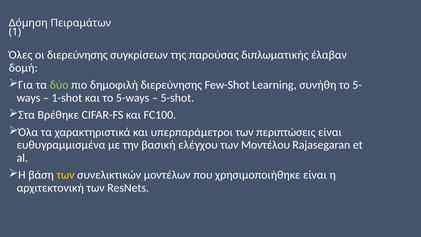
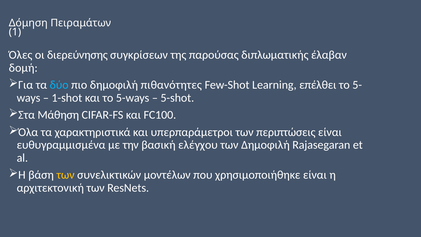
δύο colour: light green -> light blue
δημοφιλή διερεύνησης: διερεύνησης -> πιθανότητες
συνήθη: συνήθη -> επέλθει
Βρέθηκε: Βρέθηκε -> Μάθηση
των Μοντέλου: Μοντέλου -> Δημοφιλή
